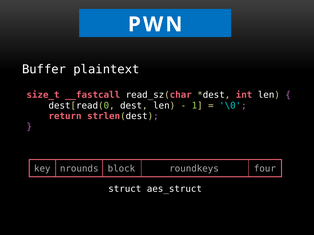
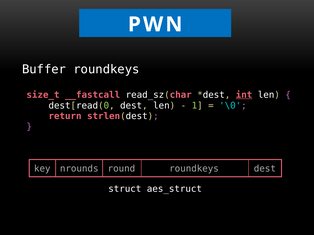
Buffer plaintext: plaintext -> roundkeys
int underline: none -> present
block: block -> round
roundkeys four: four -> dest
